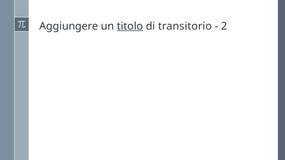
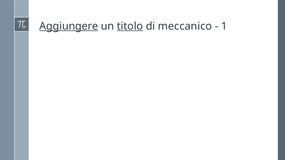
Aggiungere underline: none -> present
transitorio: transitorio -> meccanico
2: 2 -> 1
